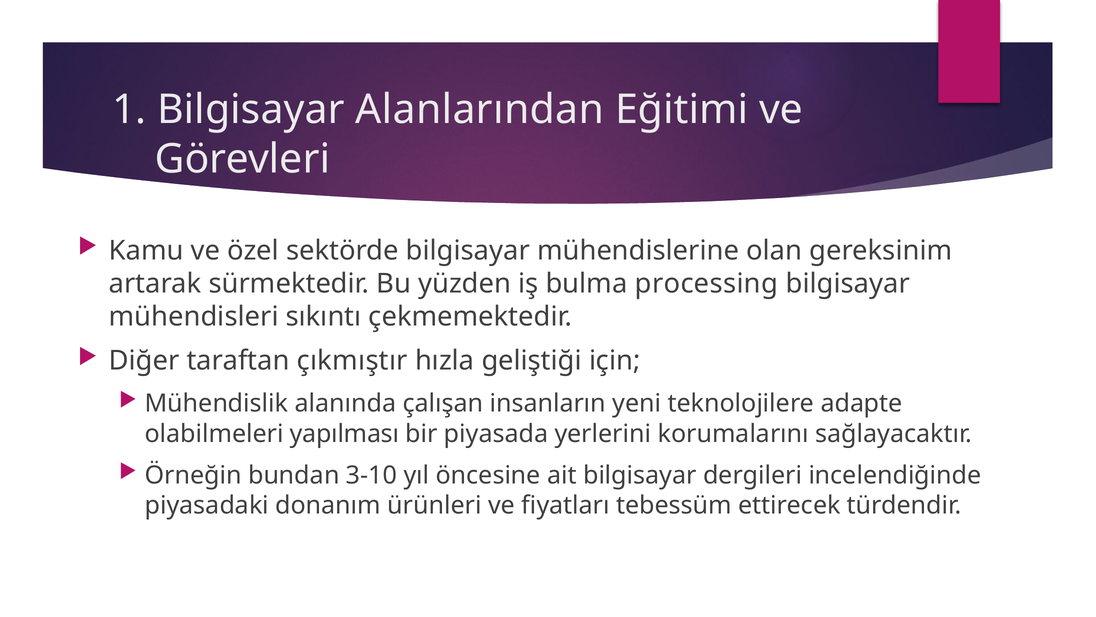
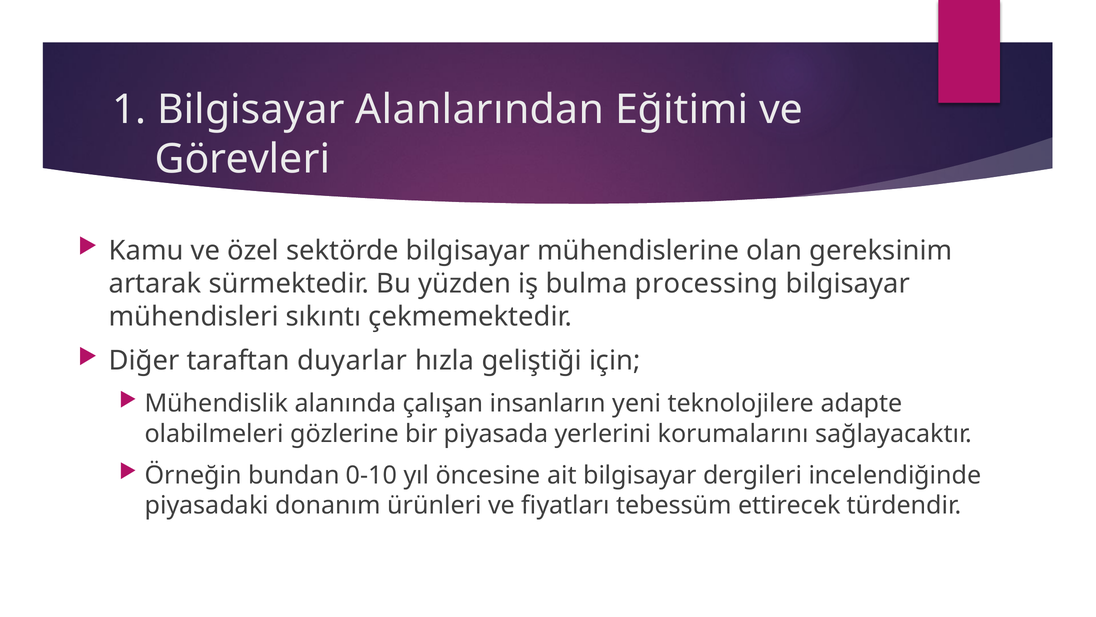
çıkmıştır: çıkmıştır -> duyarlar
yapılması: yapılması -> gözlerine
3-10: 3-10 -> 0-10
